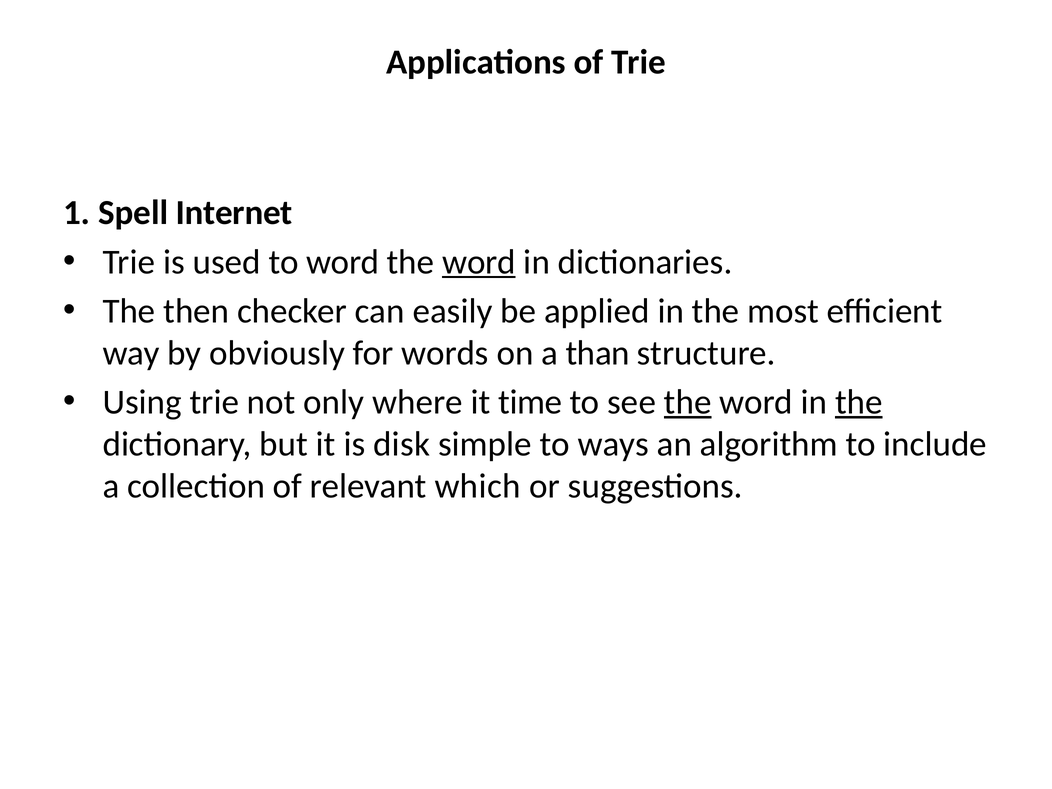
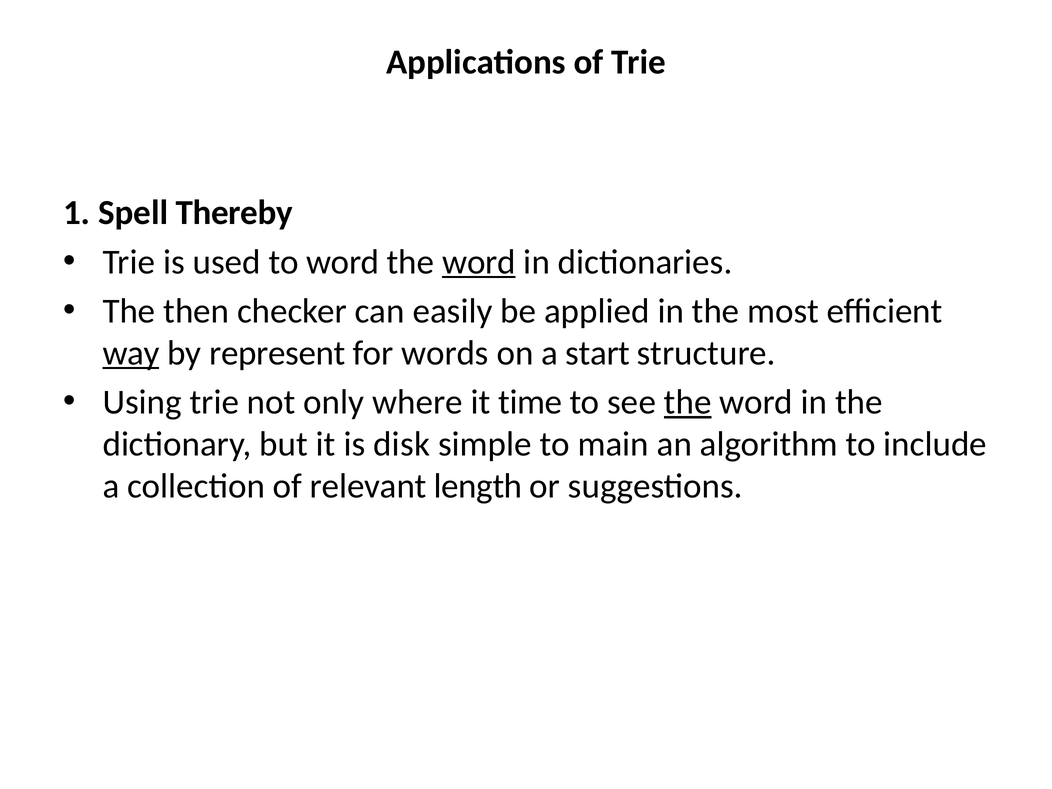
Internet: Internet -> Thereby
way underline: none -> present
obviously: obviously -> represent
than: than -> start
the at (859, 402) underline: present -> none
ways: ways -> main
which: which -> length
